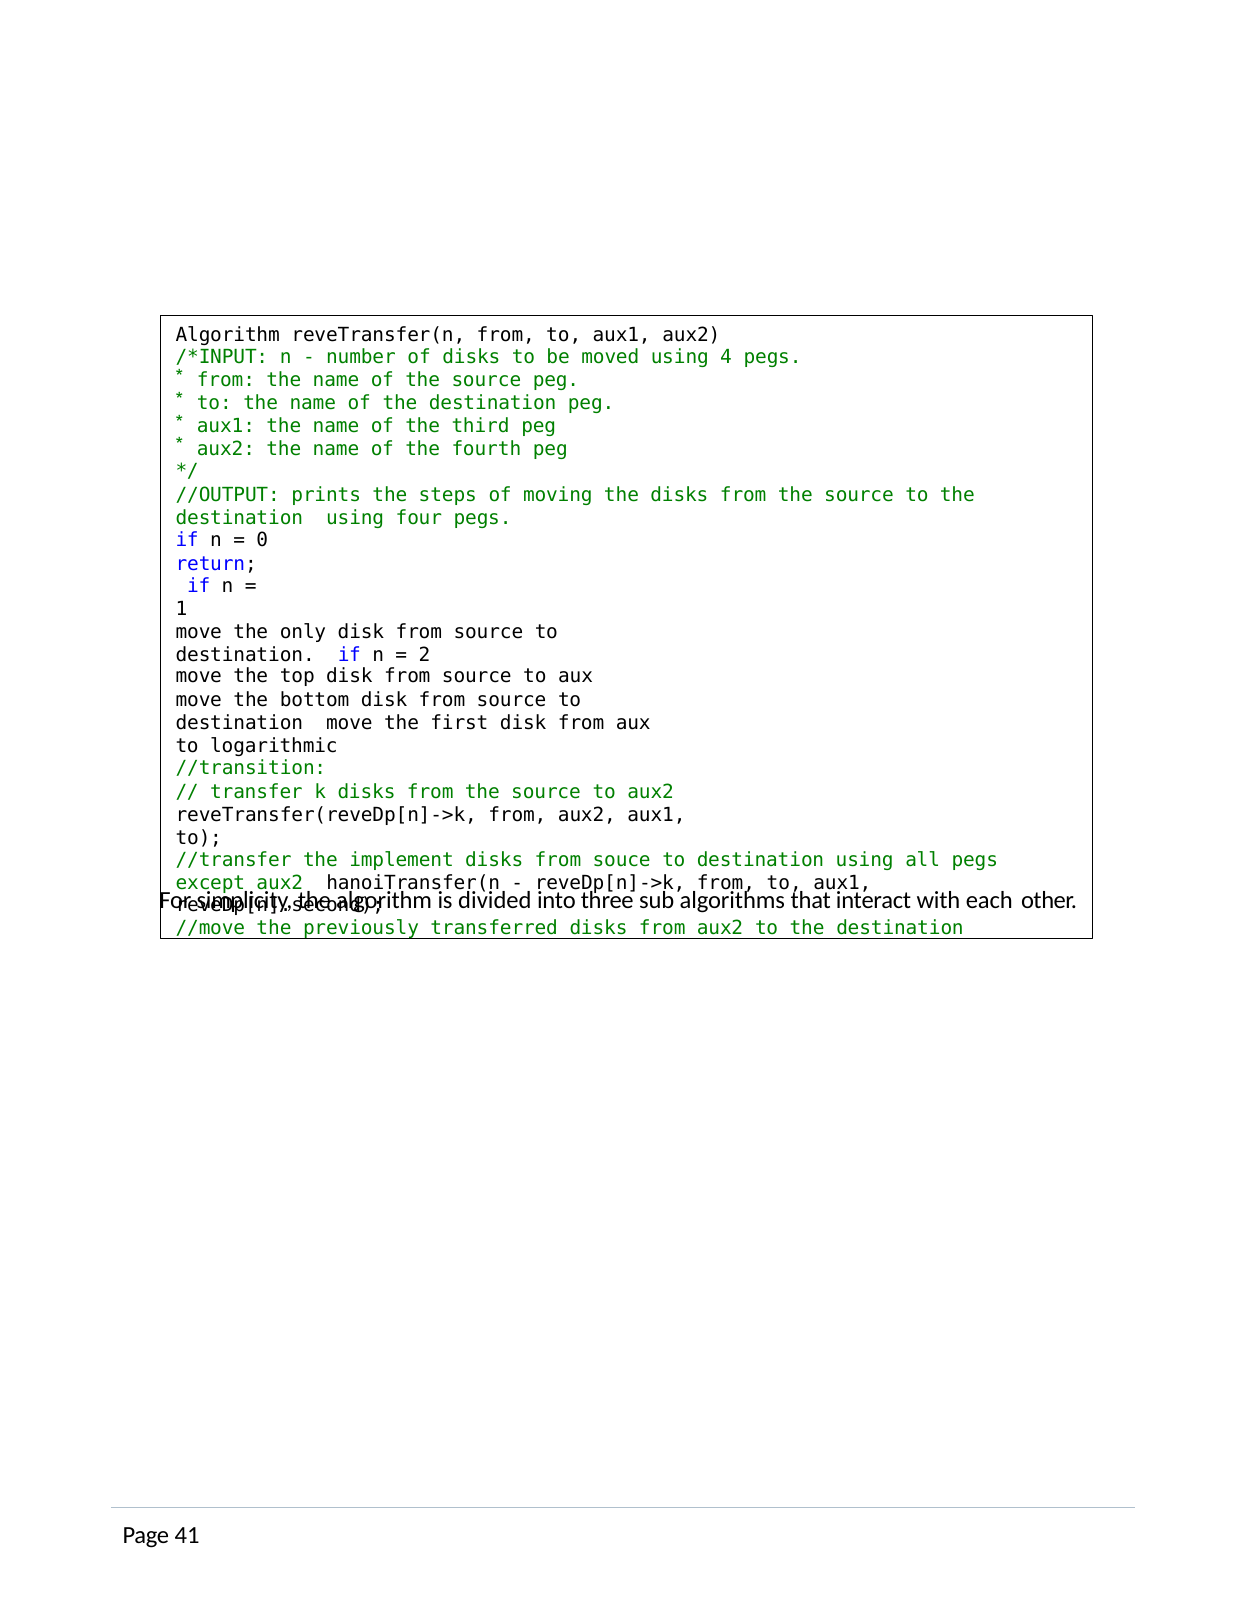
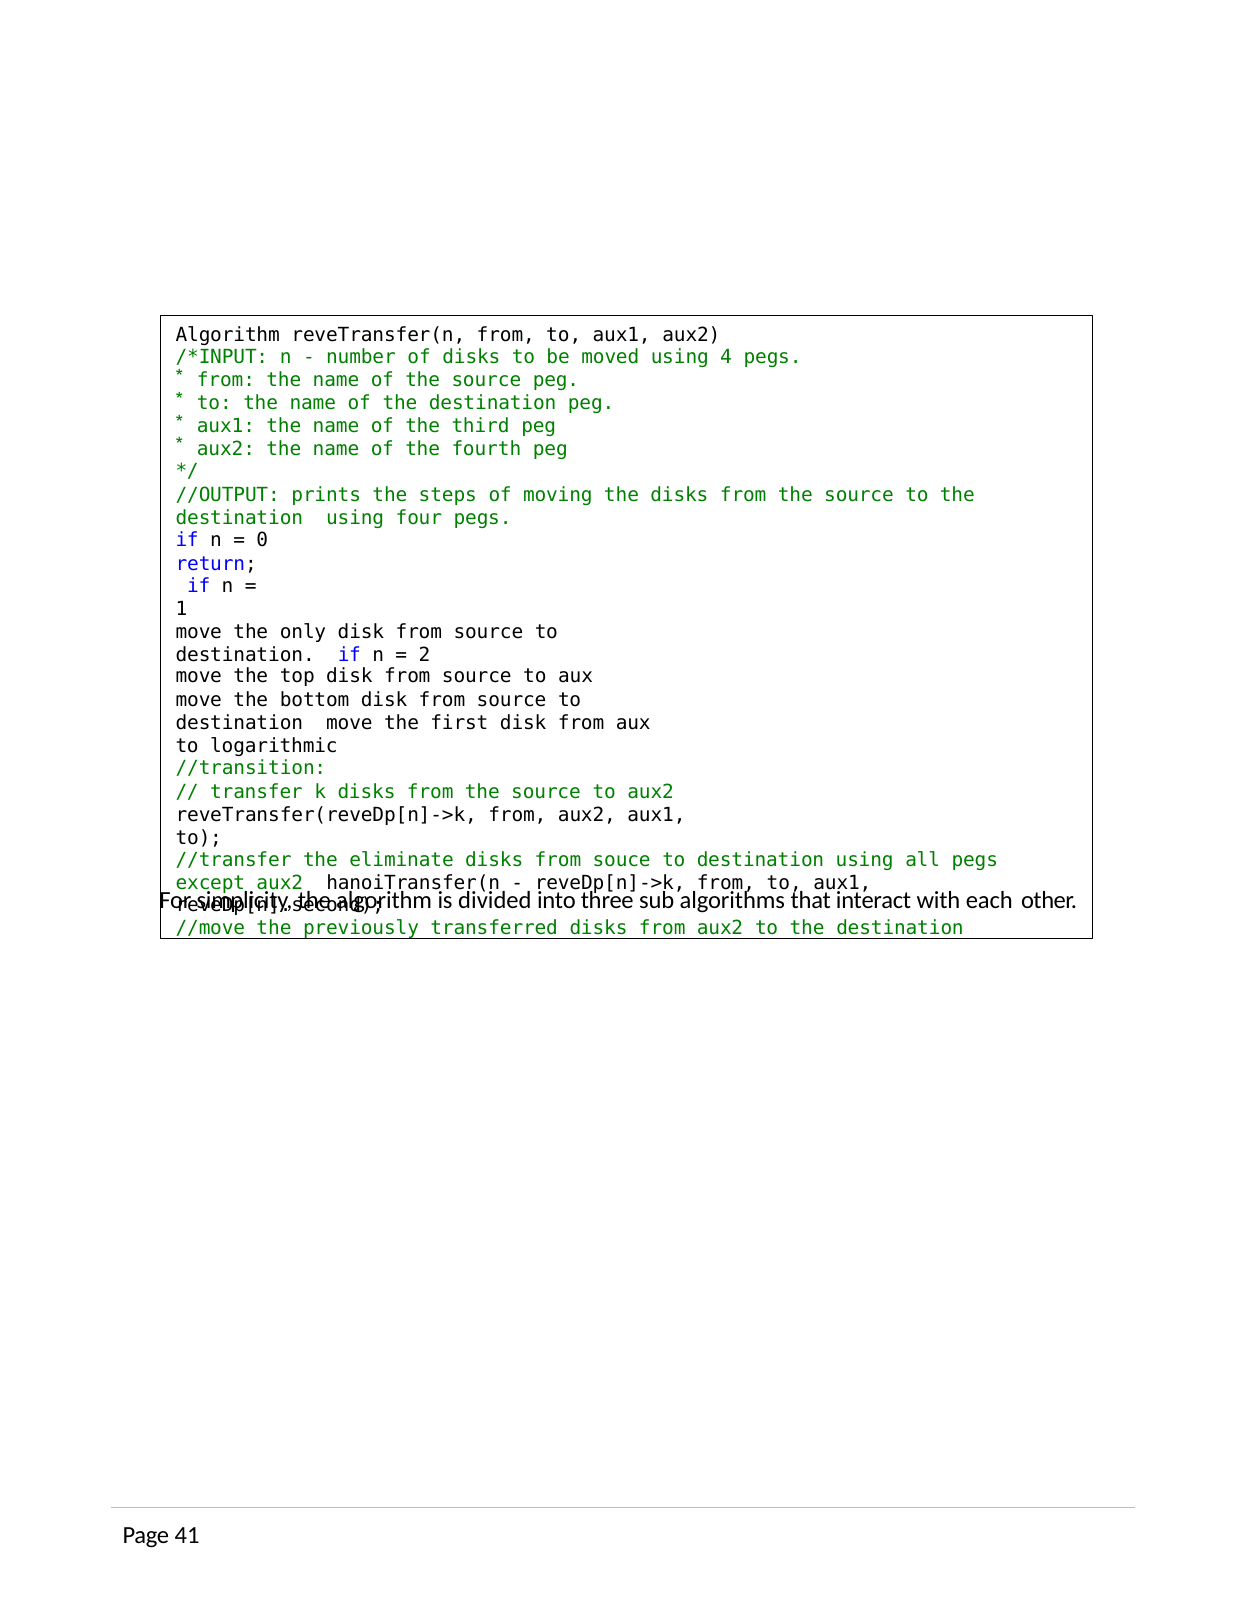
implement: implement -> eliminate
